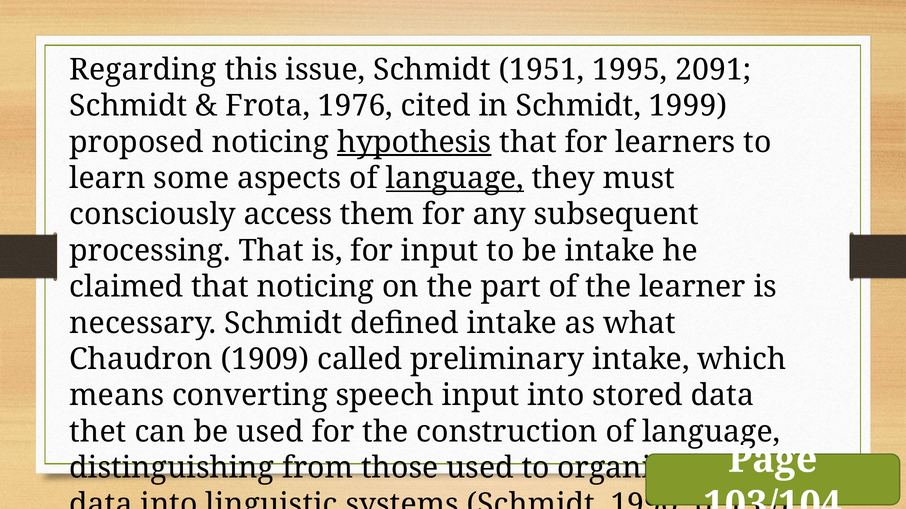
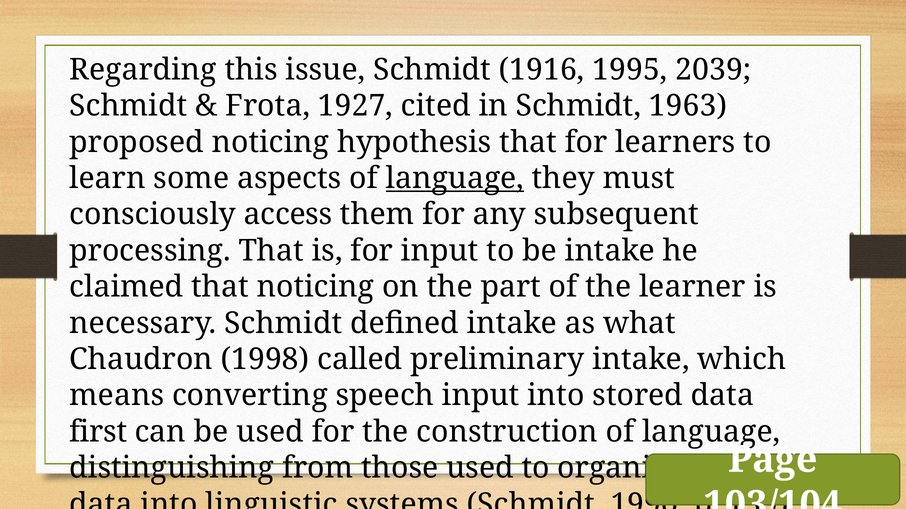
1951: 1951 -> 1916
2091: 2091 -> 2039
1976: 1976 -> 1927
1999: 1999 -> 1963
hypothesis underline: present -> none
1909: 1909 -> 1998
thet: thet -> first
